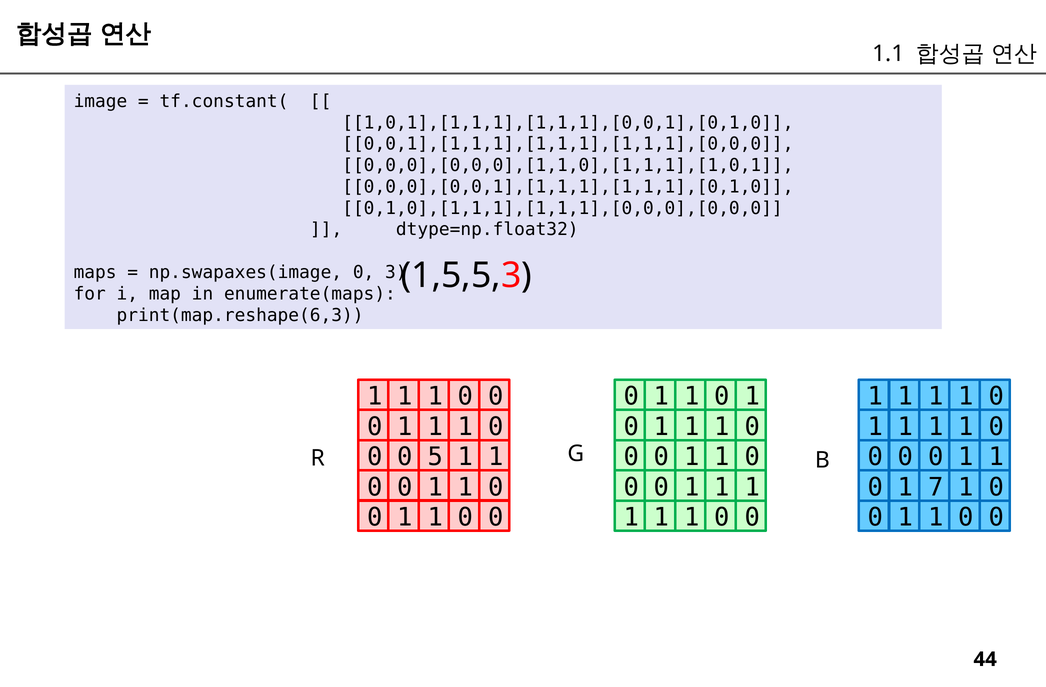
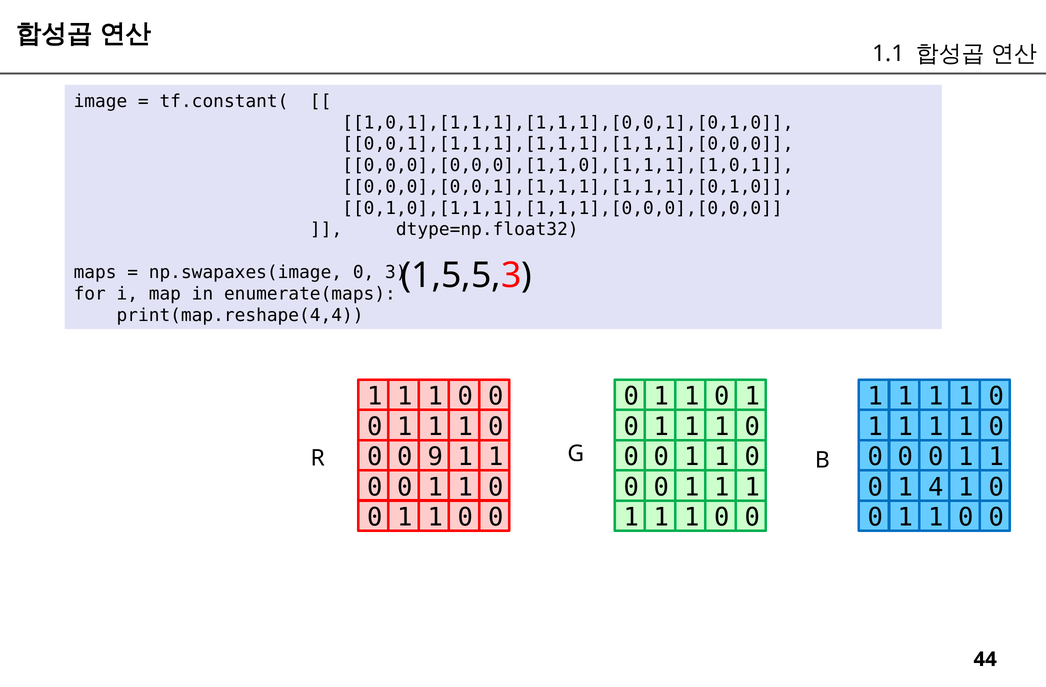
print(map.reshape(6,3: print(map.reshape(6,3 -> print(map.reshape(4,4
5: 5 -> 9
7: 7 -> 4
